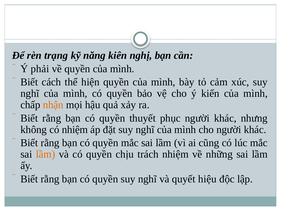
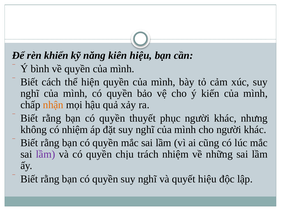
trạng: trạng -> khiển
kiên nghị: nghị -> hiệu
phải: phải -> bình
lầm at (46, 154) colour: orange -> purple
